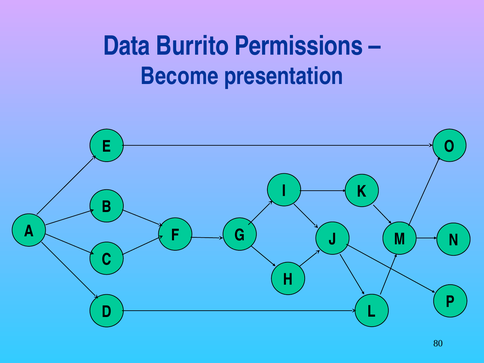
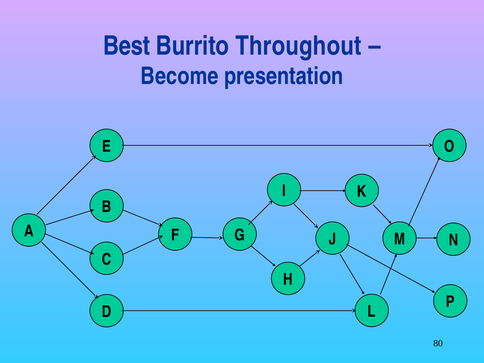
Data: Data -> Best
Permissions: Permissions -> Throughout
